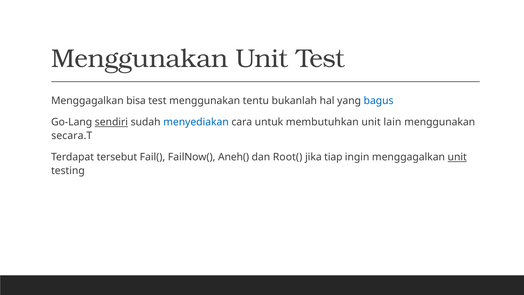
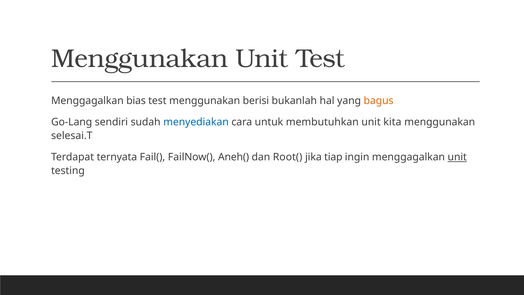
bisa: bisa -> bias
tentu: tentu -> berisi
bagus colour: blue -> orange
sendiri underline: present -> none
lain: lain -> kita
secara.T: secara.T -> selesai.T
tersebut: tersebut -> ternyata
